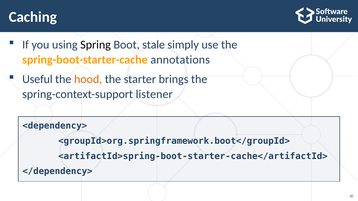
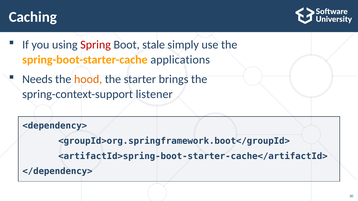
Spring colour: black -> red
annotations: annotations -> applications
Useful: Useful -> Needs
